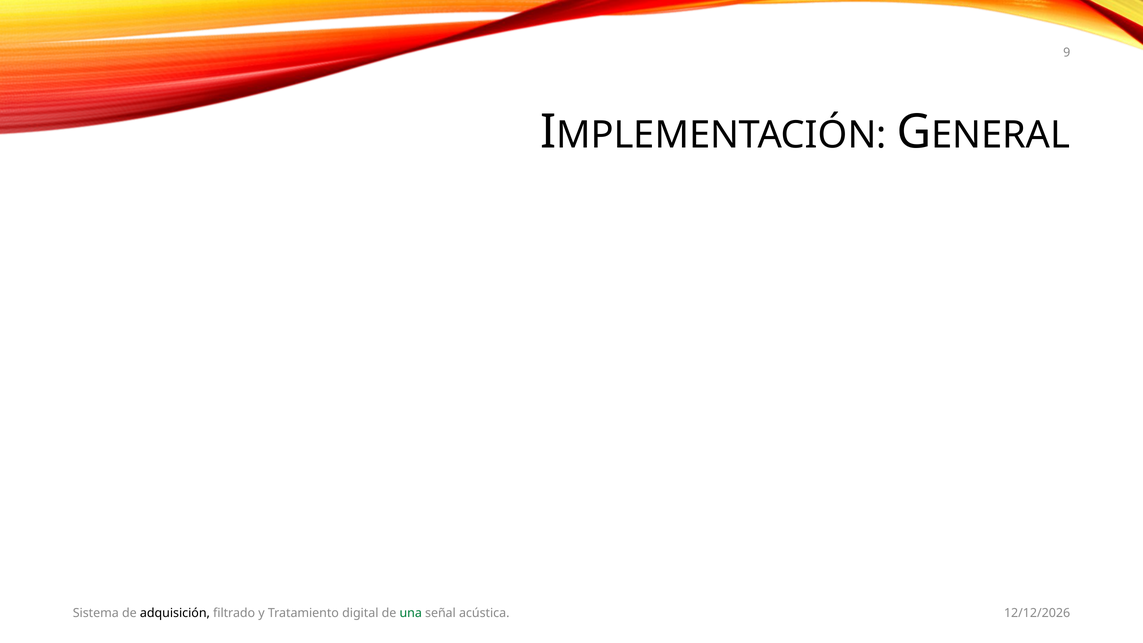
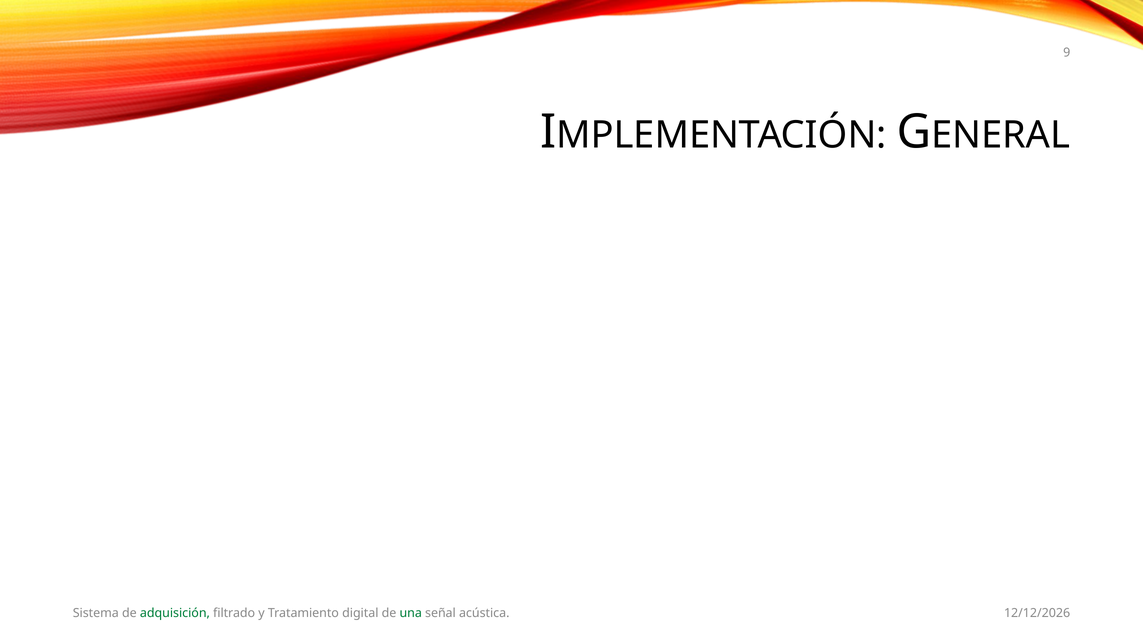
adquisición colour: black -> green
